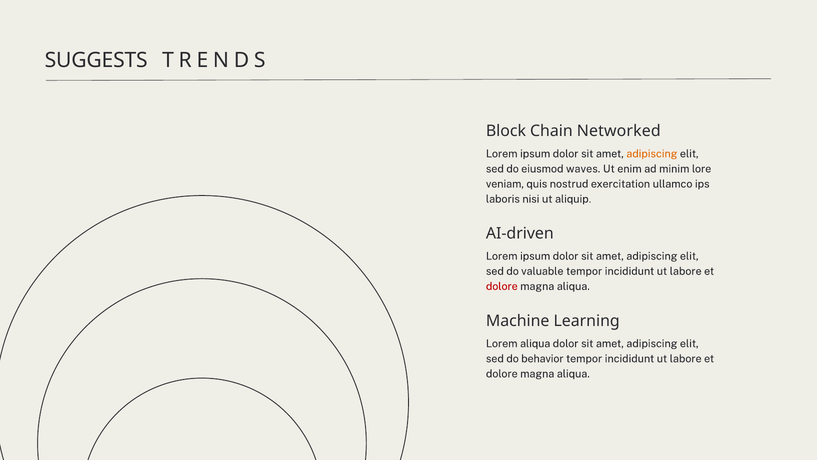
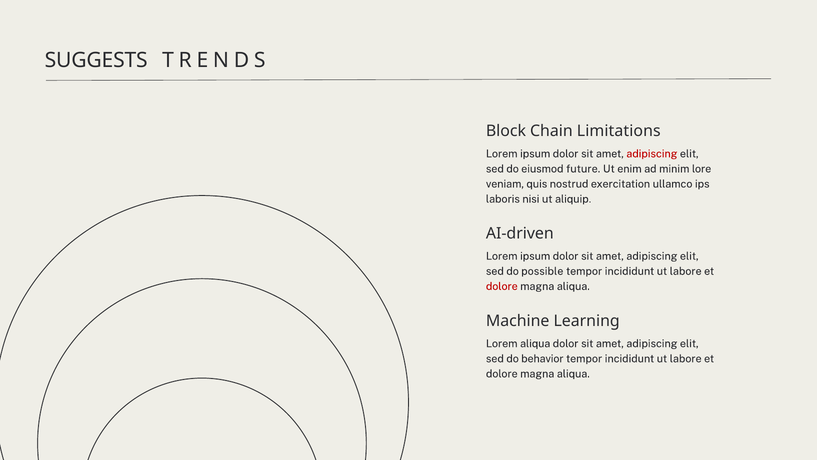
Networked: Networked -> Limitations
adipiscing at (652, 154) colour: orange -> red
waves: waves -> future
valuable: valuable -> possible
